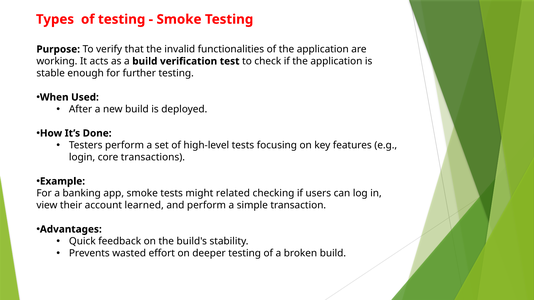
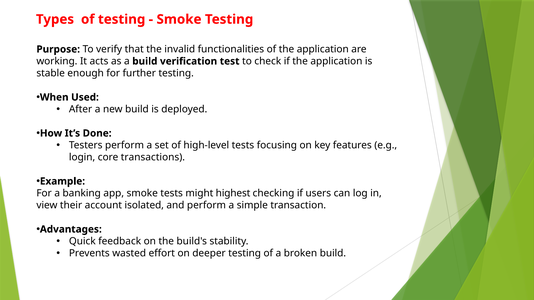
related: related -> highest
learned: learned -> isolated
